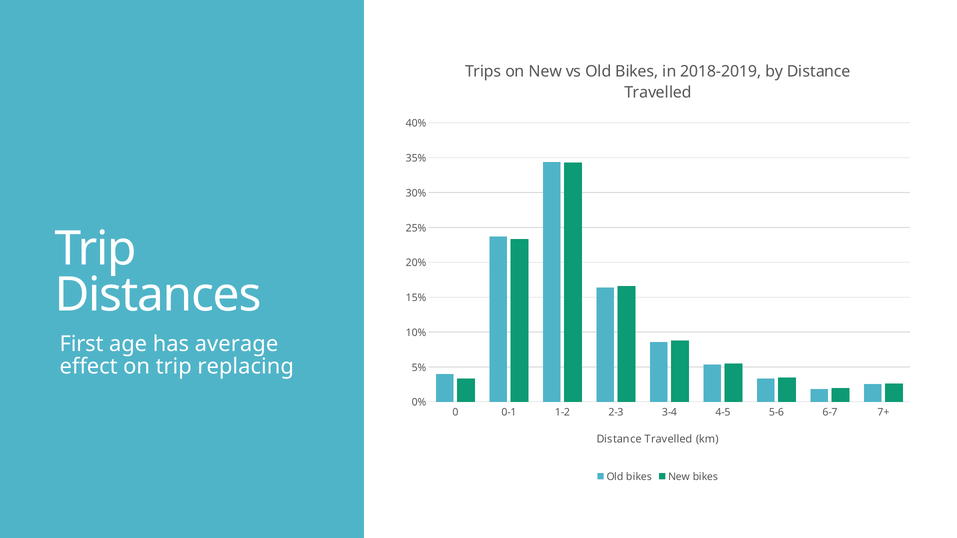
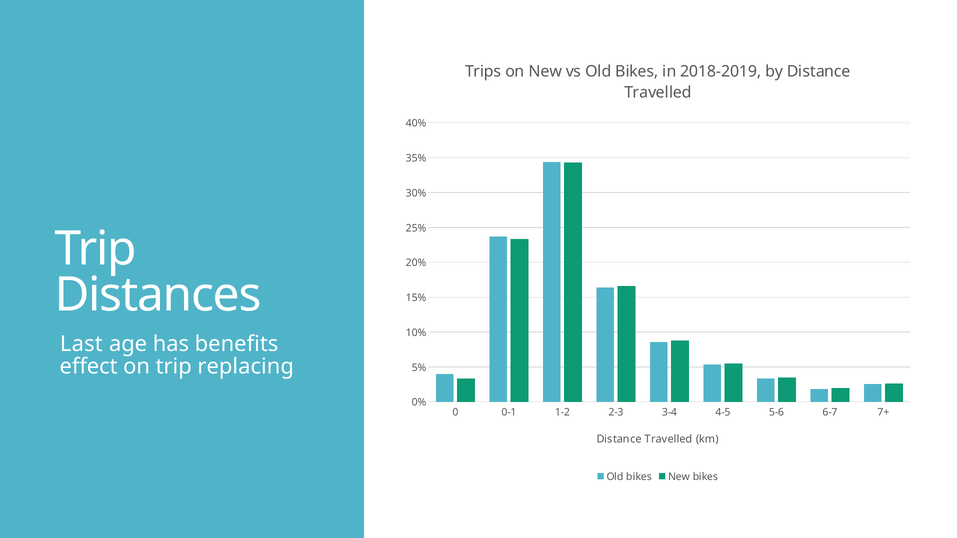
First: First -> Last
average: average -> benefits
